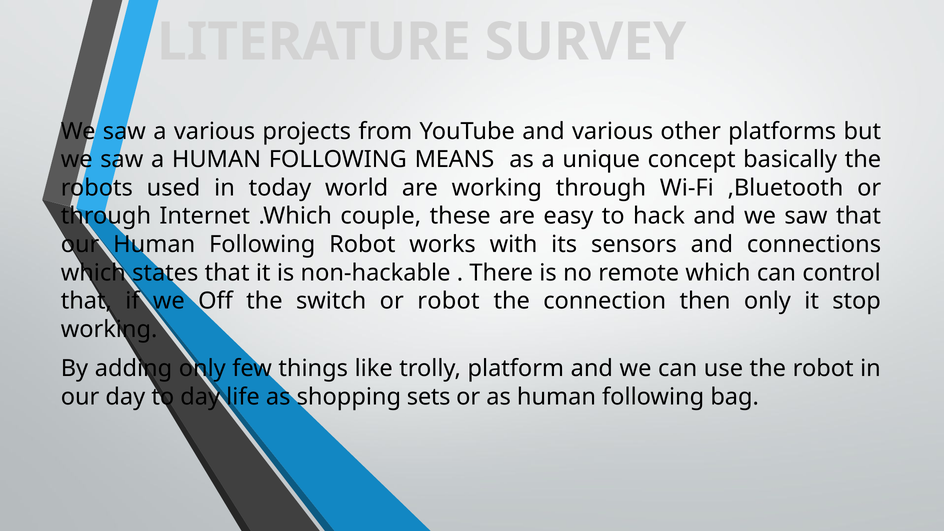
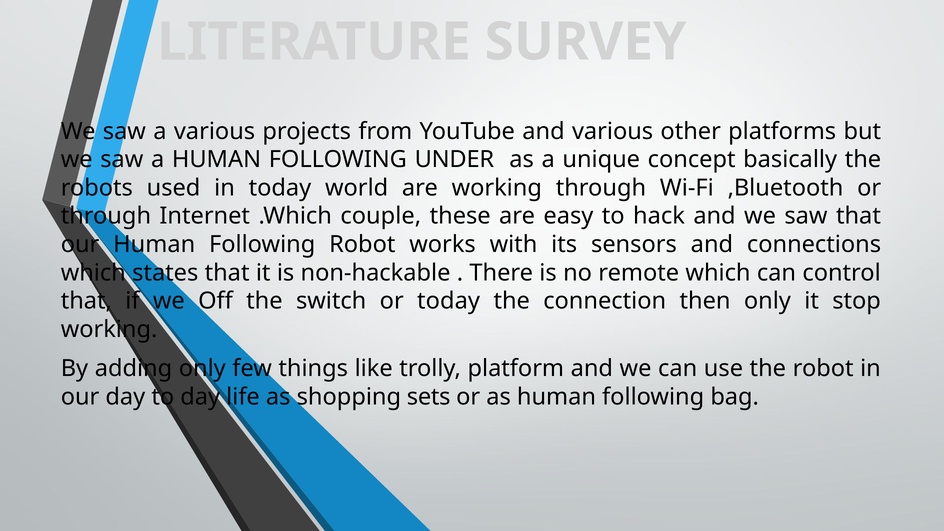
MEANS: MEANS -> UNDER
or robot: robot -> today
